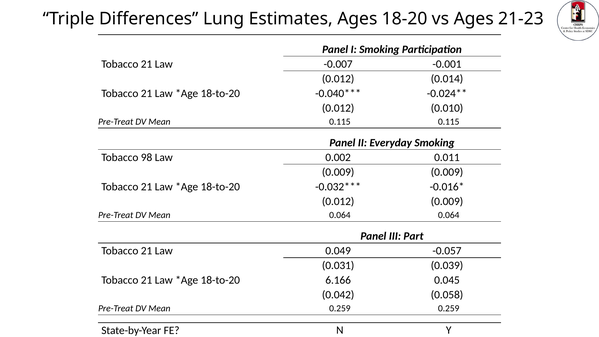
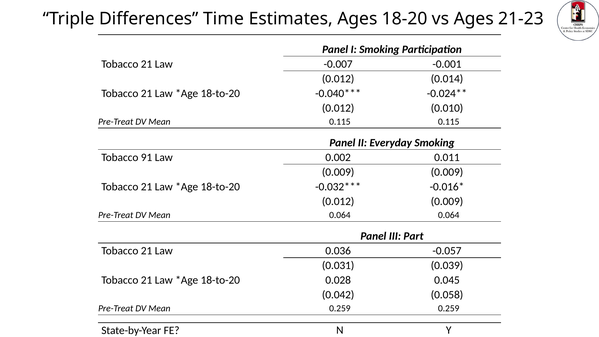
Lung: Lung -> Time
98: 98 -> 91
0.049: 0.049 -> 0.036
6.166: 6.166 -> 0.028
